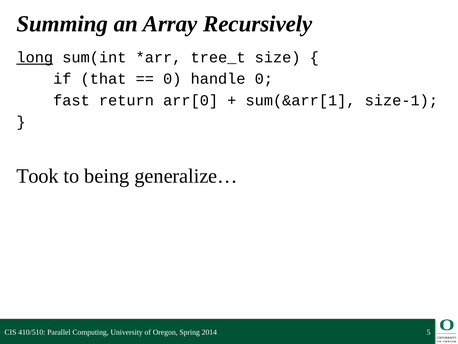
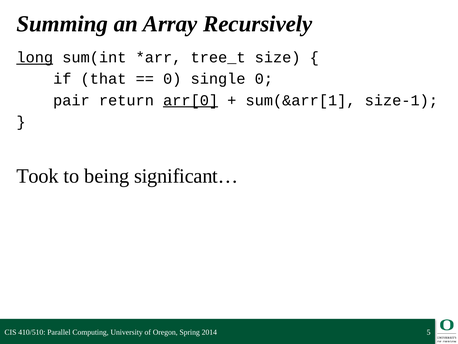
handle: handle -> single
fast: fast -> pair
arr[0 underline: none -> present
generalize…: generalize… -> significant…
